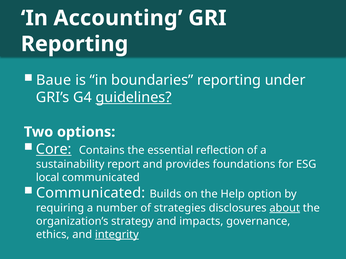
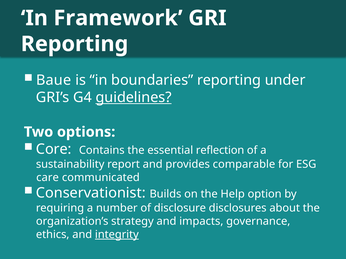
Accounting: Accounting -> Framework
Core underline: present -> none
foundations: foundations -> comparable
local: local -> care
Communicated at (91, 193): Communicated -> Conservationist
strategies: strategies -> disclosure
about underline: present -> none
